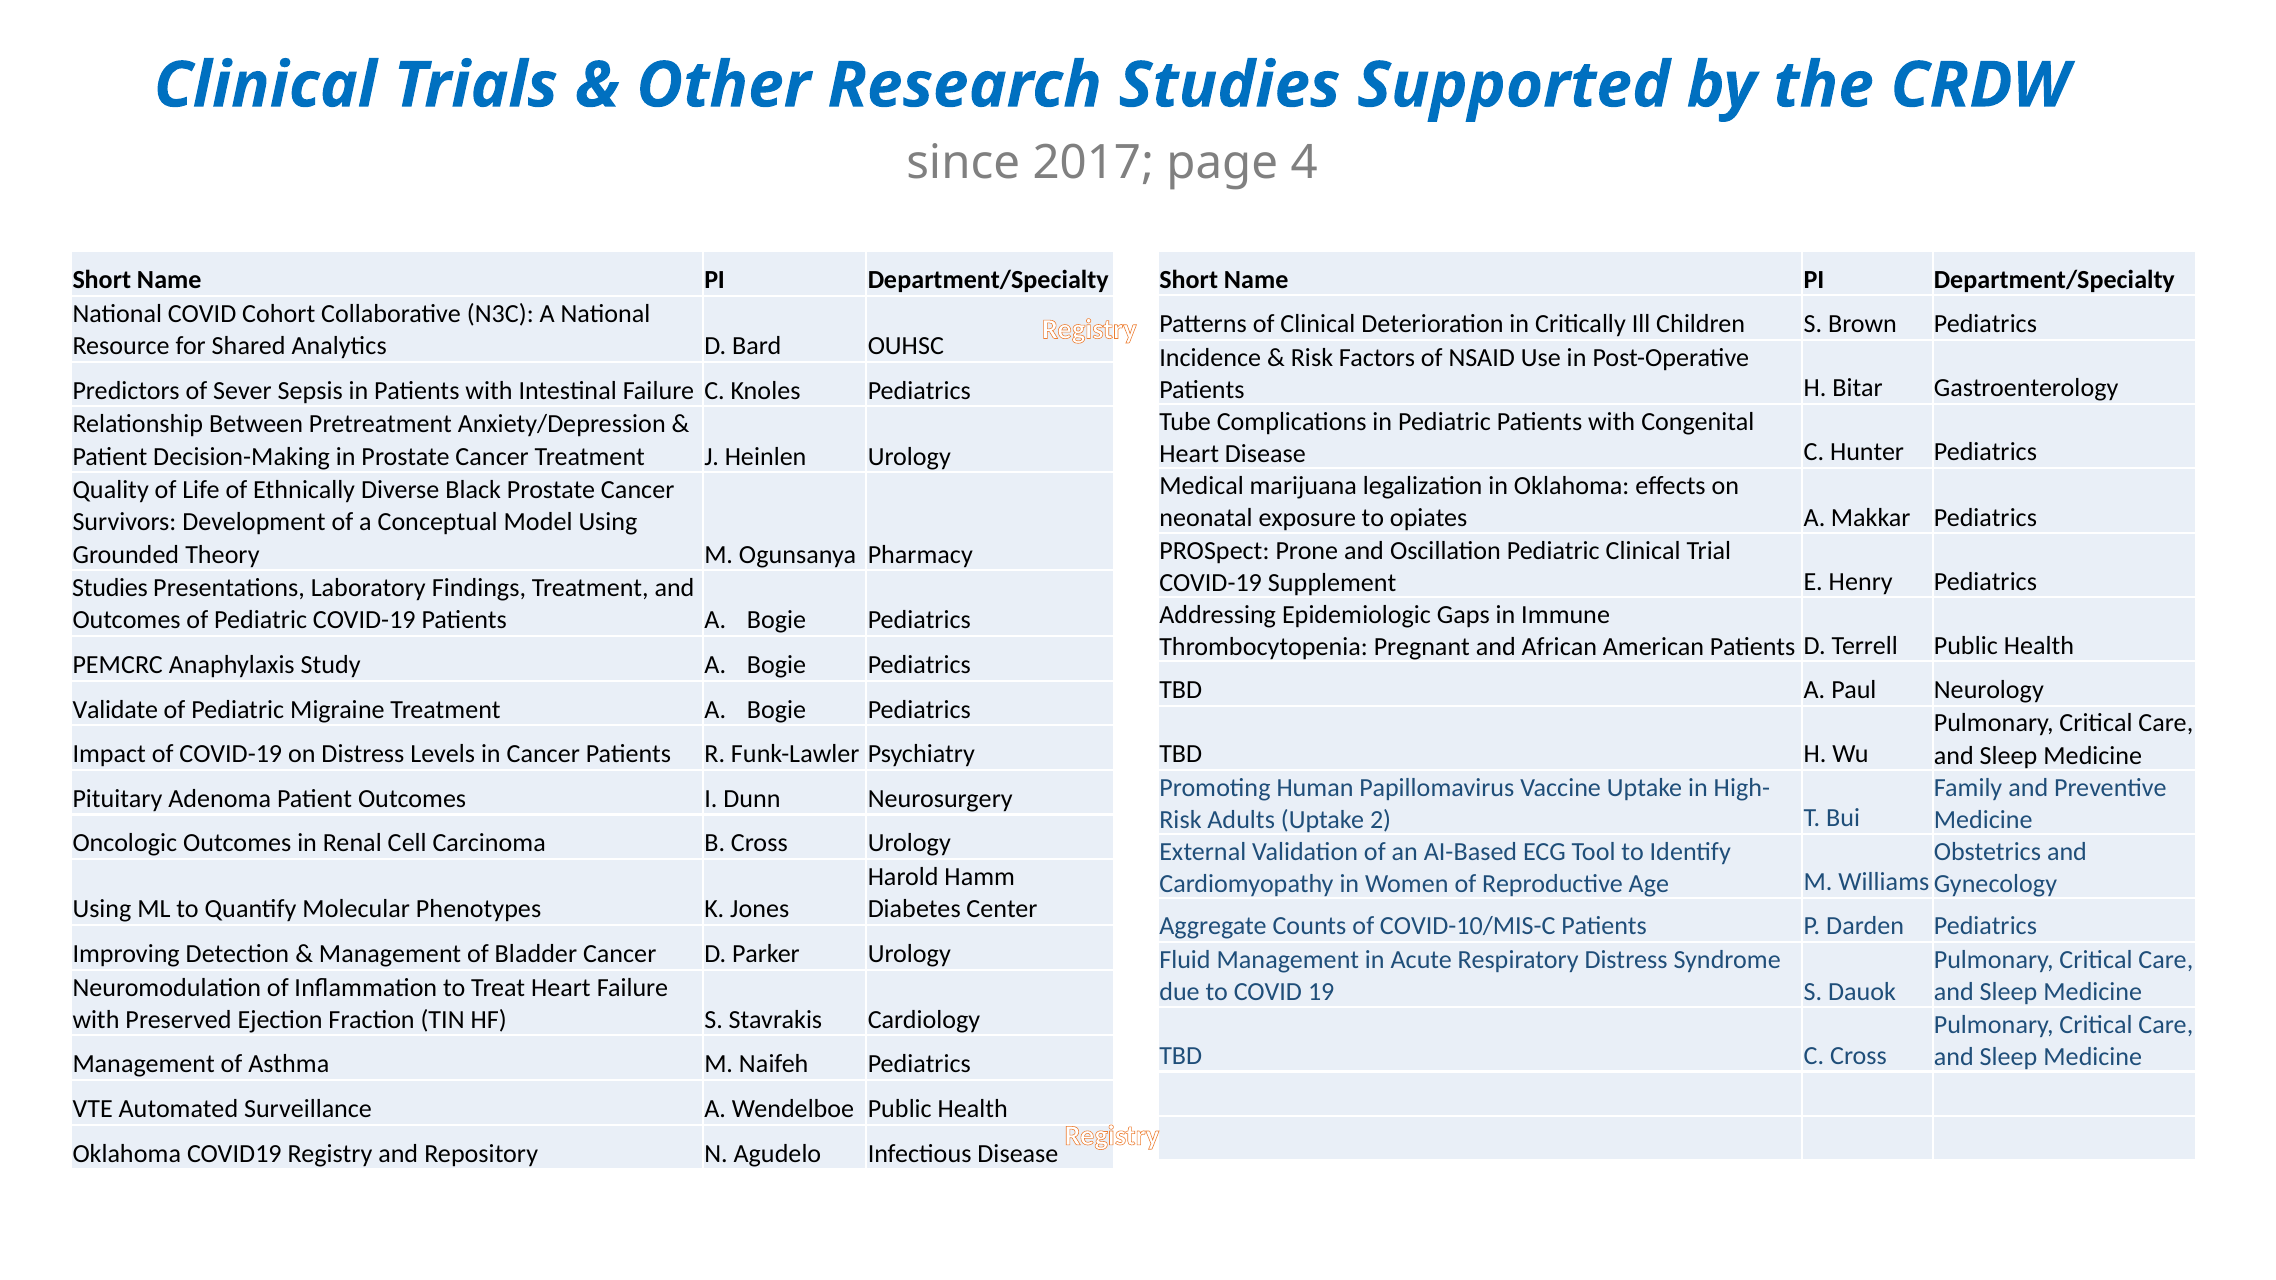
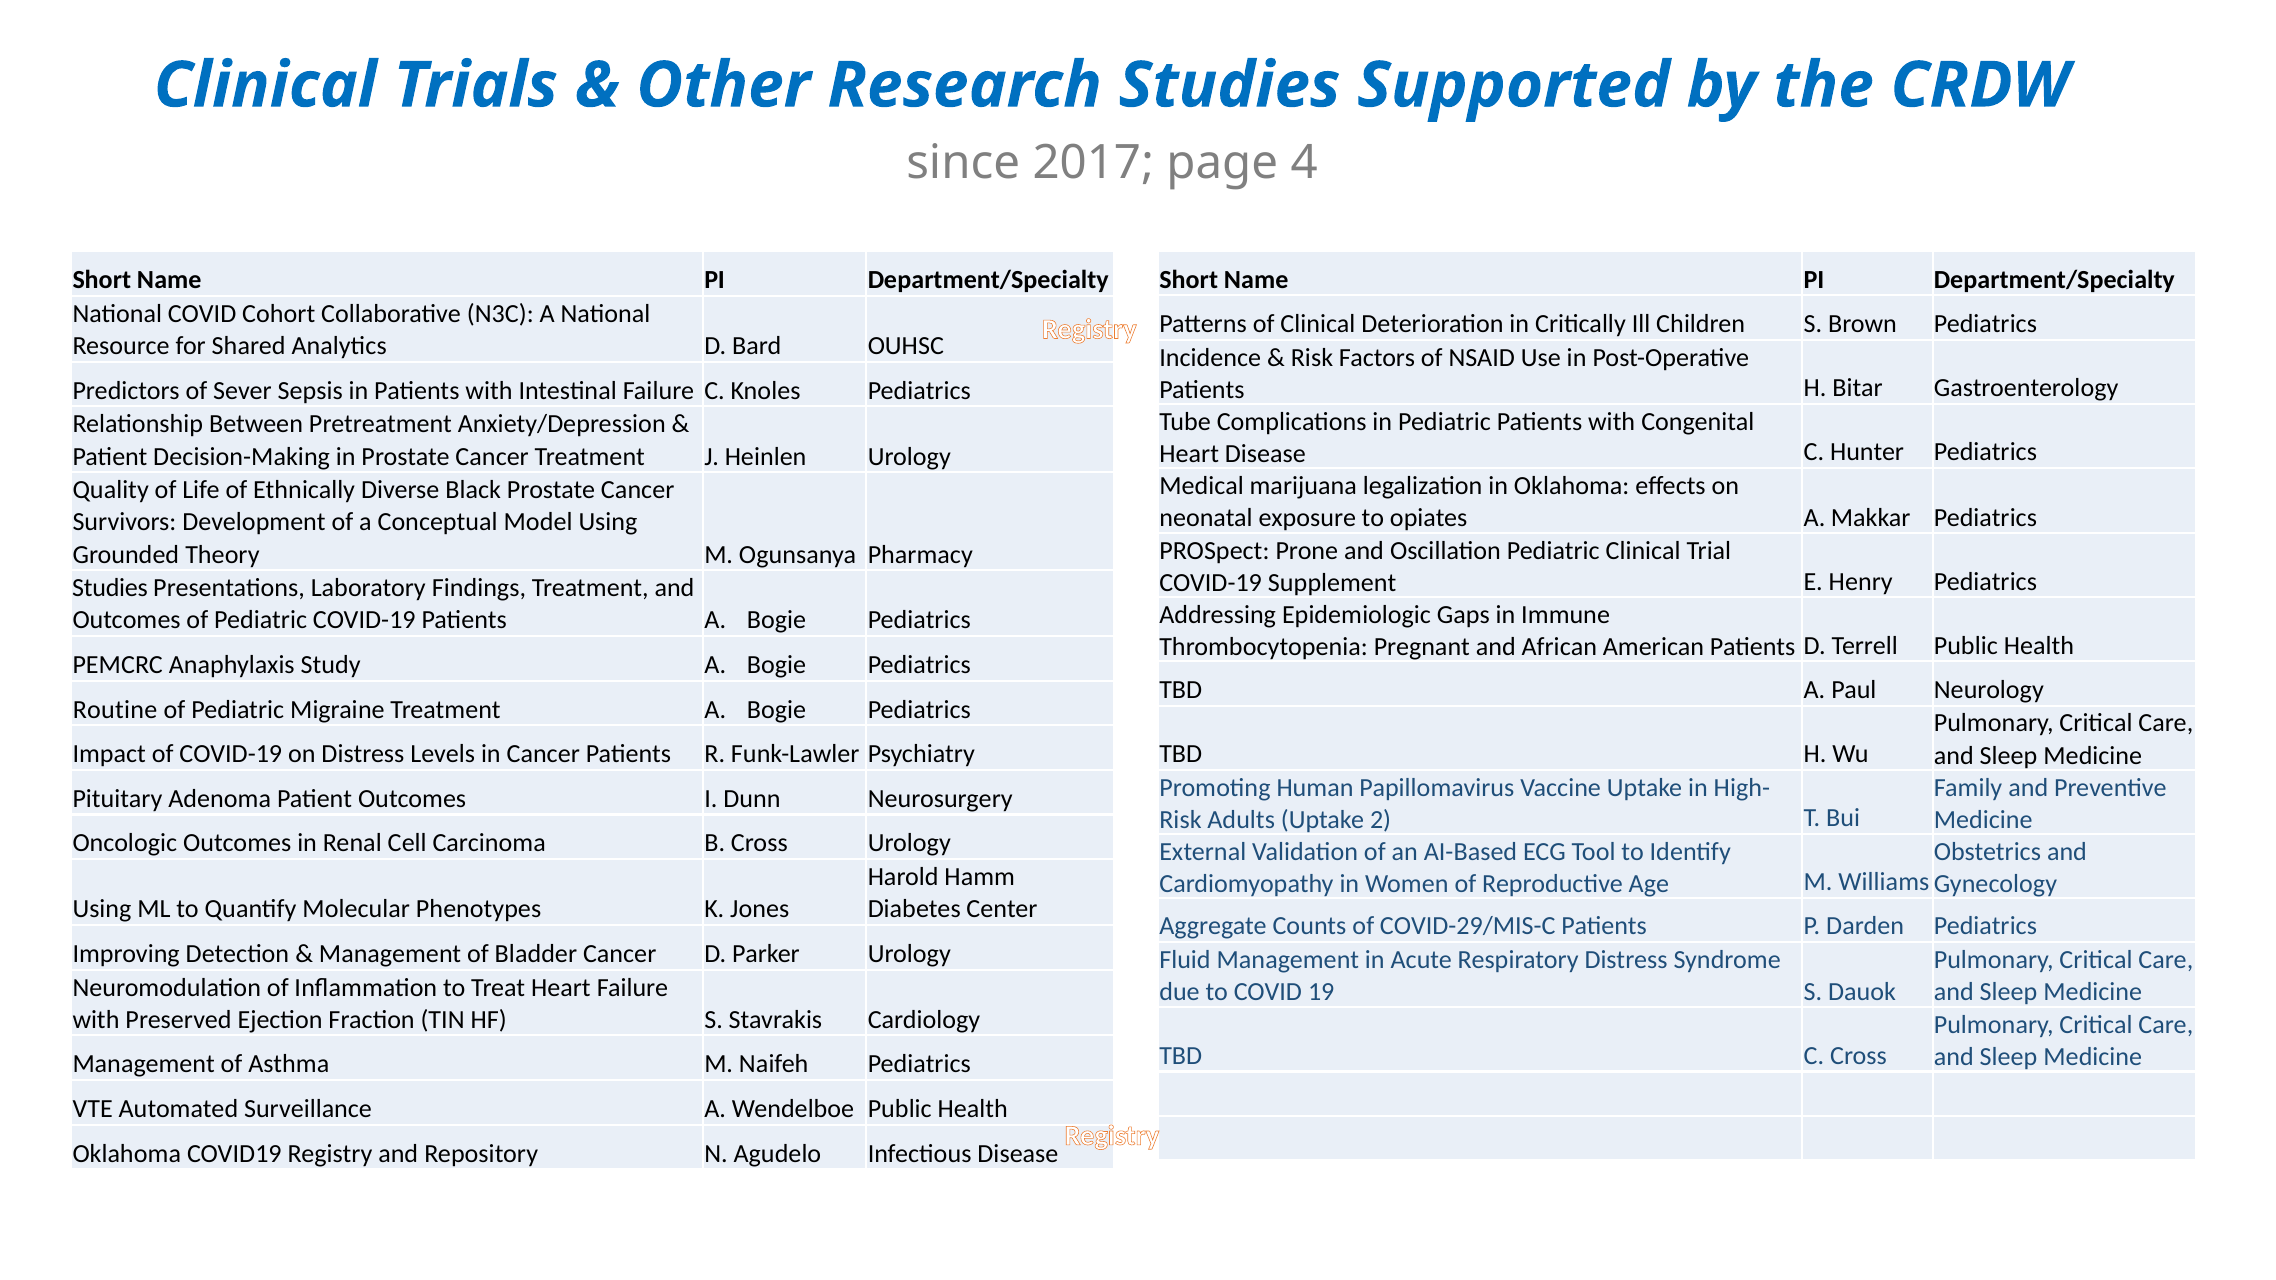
Validate: Validate -> Routine
COVID-10/MIS-C: COVID-10/MIS-C -> COVID-29/MIS-C
